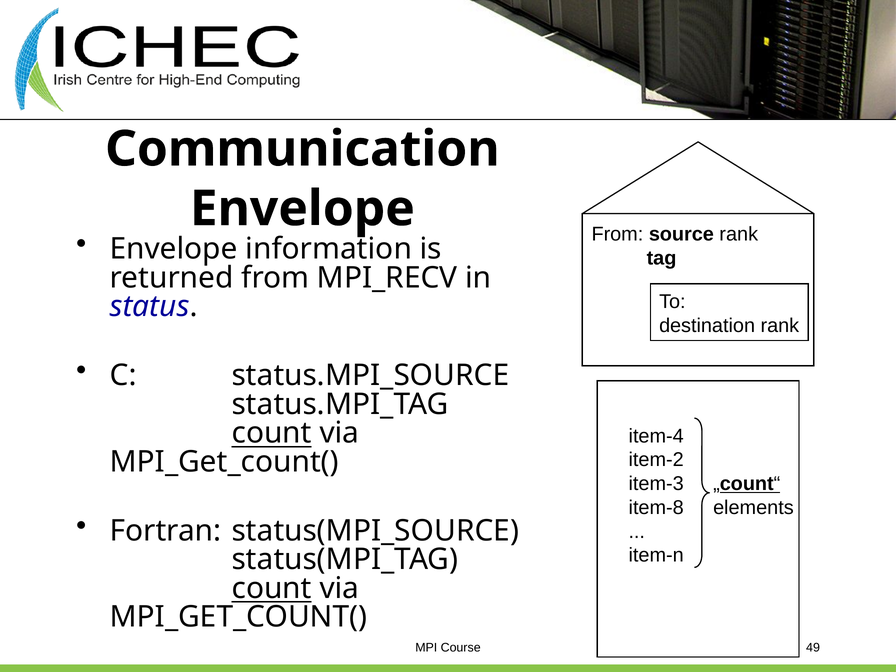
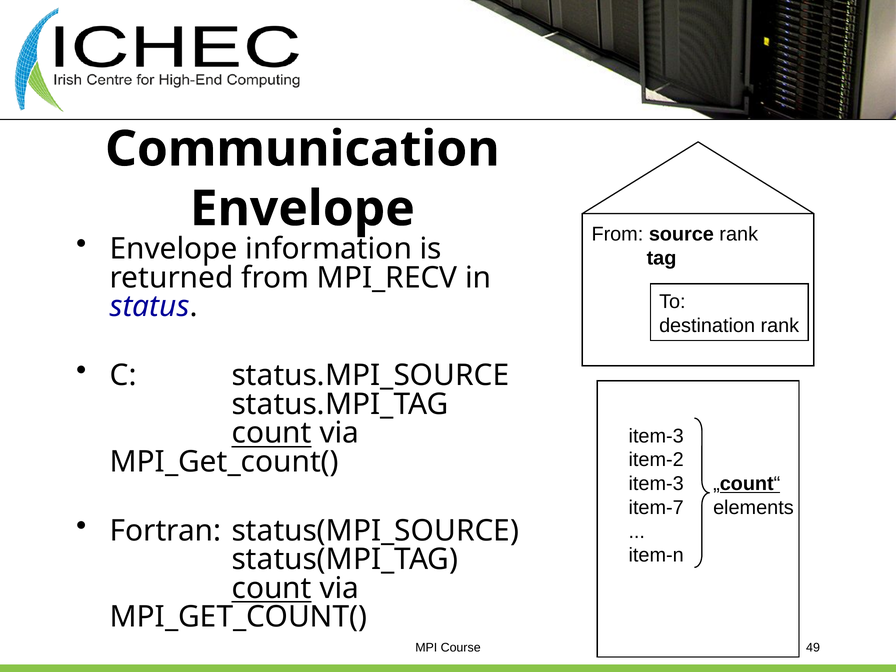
item-4 at (656, 436): item-4 -> item-3
item-8: item-8 -> item-7
